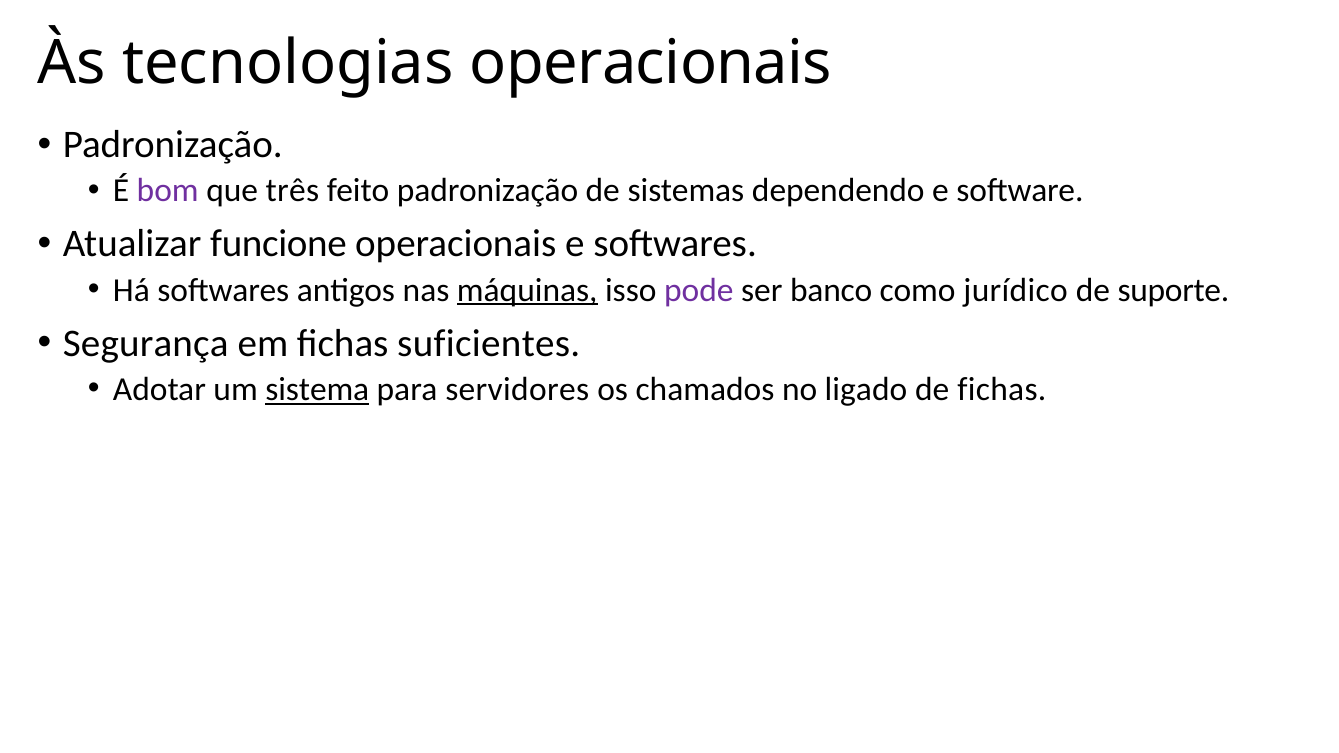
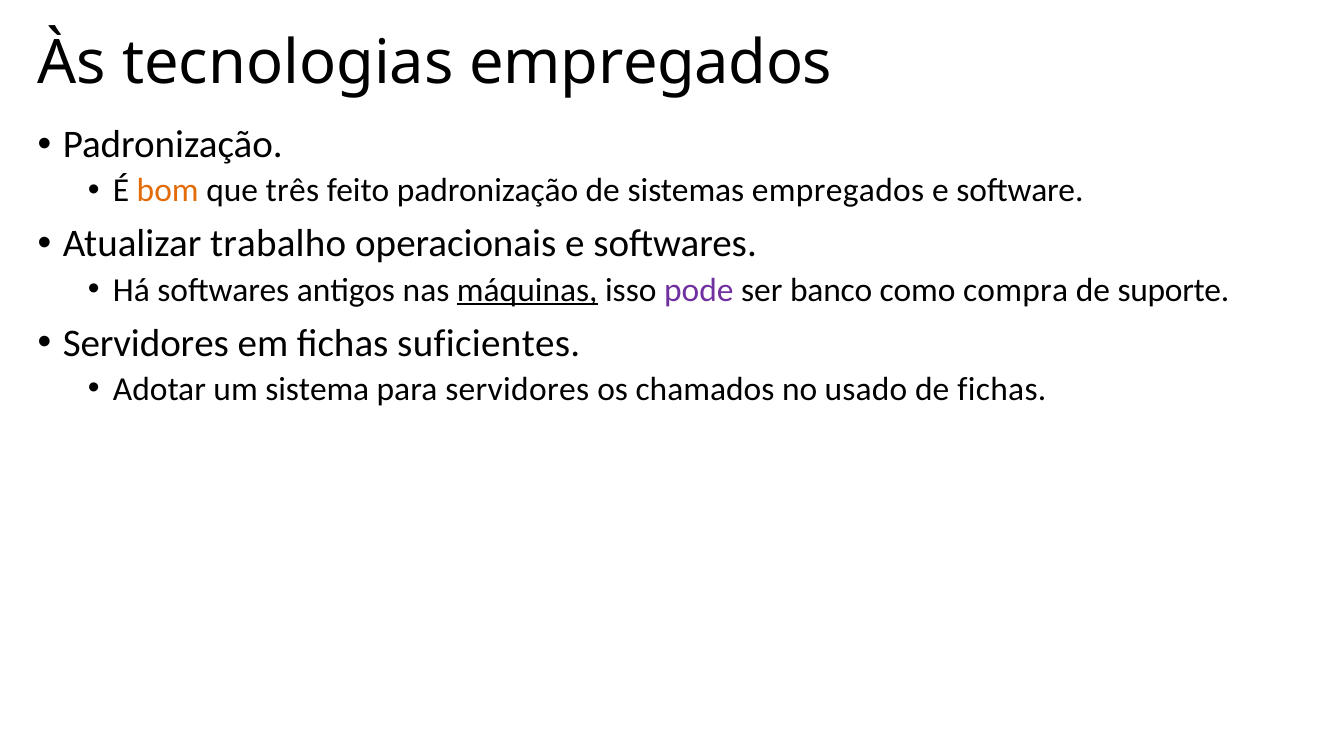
tecnologias operacionais: operacionais -> empregados
bom colour: purple -> orange
sistemas dependendo: dependendo -> empregados
funcione: funcione -> trabalho
jurídico: jurídico -> compra
Segurança at (146, 343): Segurança -> Servidores
sistema underline: present -> none
ligado: ligado -> usado
